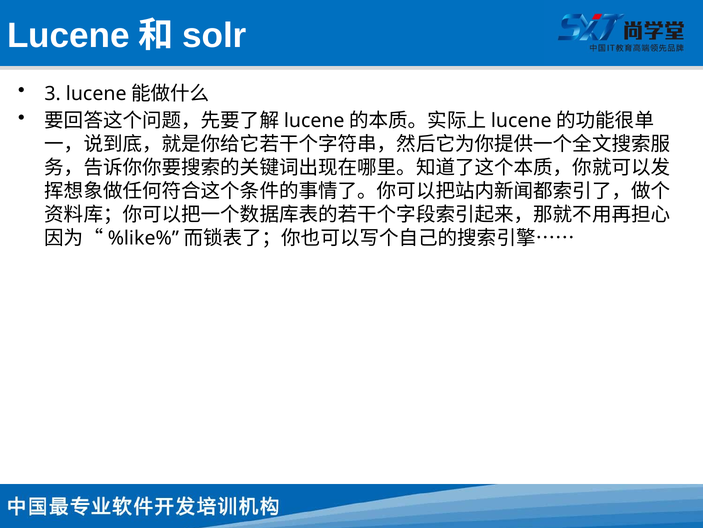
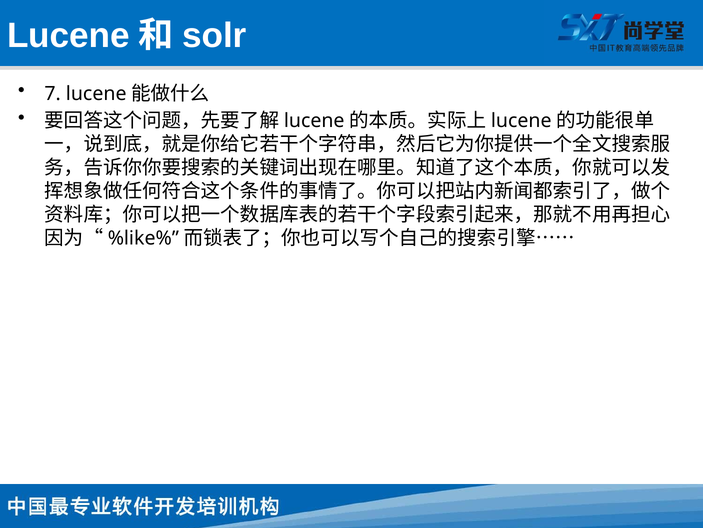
3: 3 -> 7
